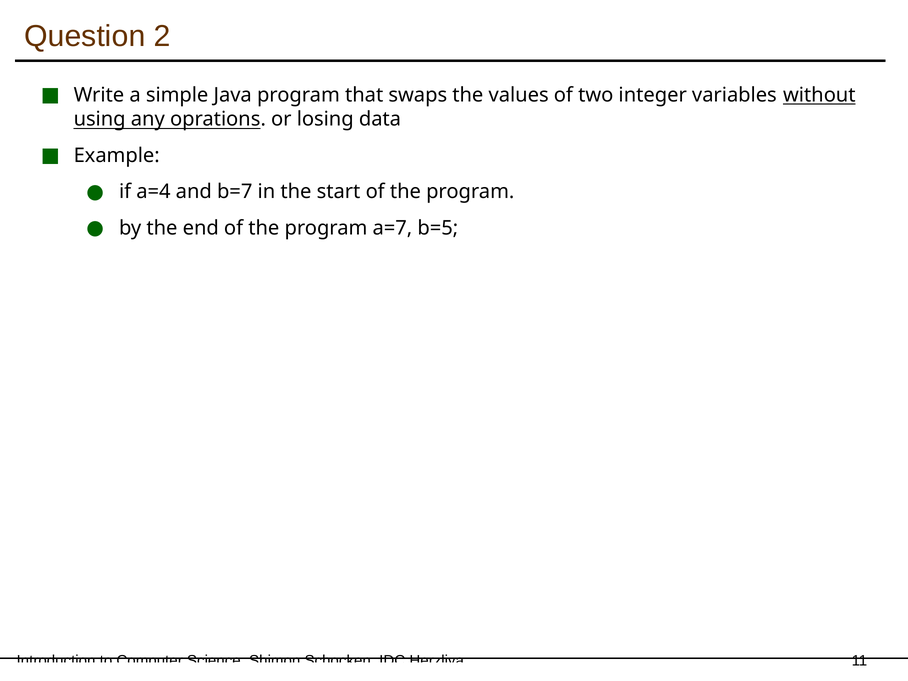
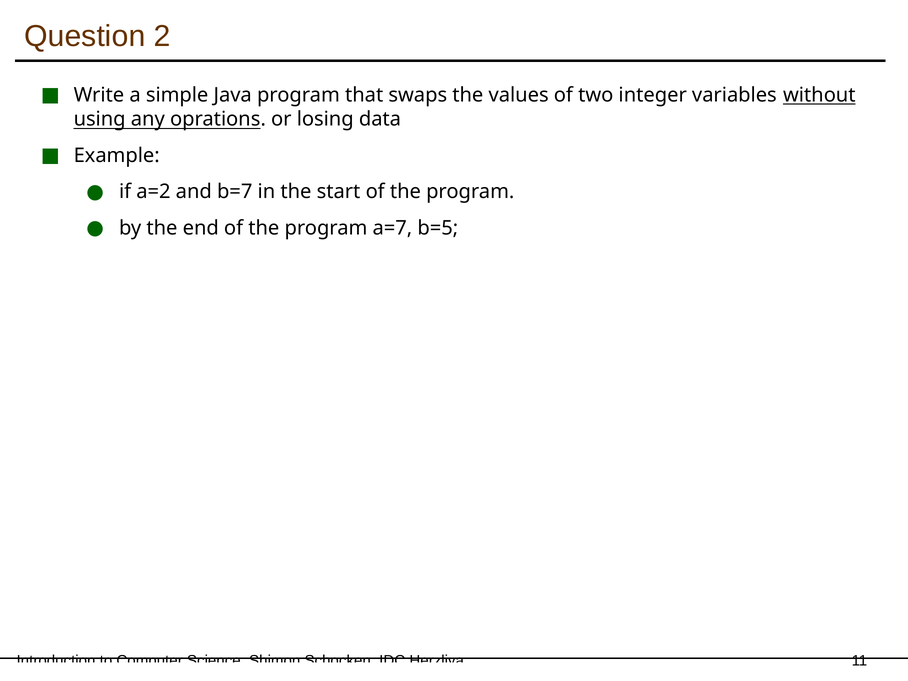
a=4: a=4 -> a=2
